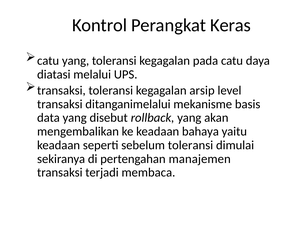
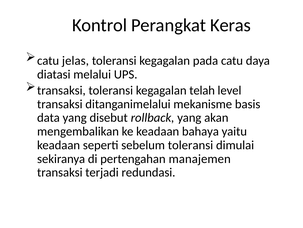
catu yang: yang -> jelas
arsip: arsip -> telah
membaca: membaca -> redundasi
